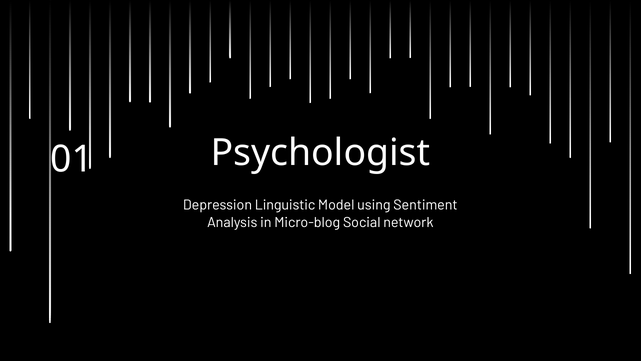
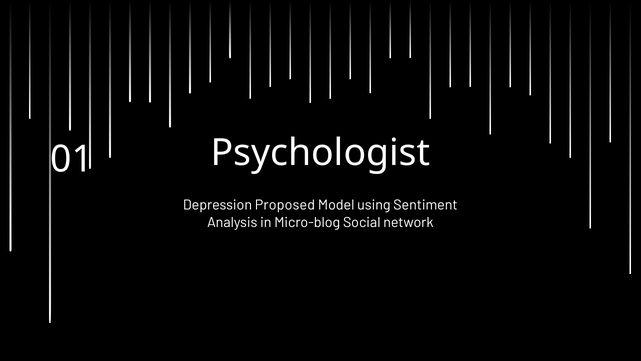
Linguistic: Linguistic -> Proposed
